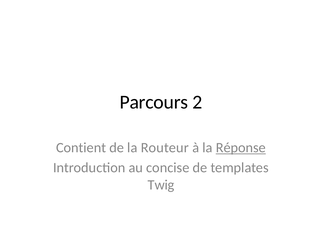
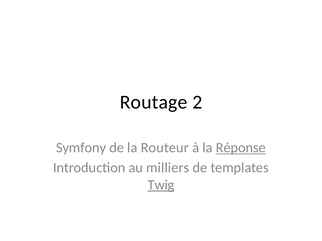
Parcours: Parcours -> Routage
Contient: Contient -> Symfony
concise: concise -> milliers
Twig underline: none -> present
